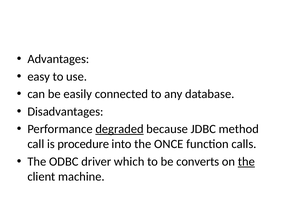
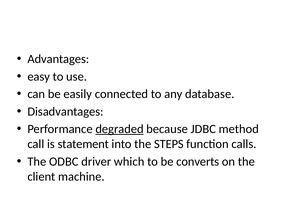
procedure: procedure -> statement
ONCE: ONCE -> STEPS
the at (246, 161) underline: present -> none
